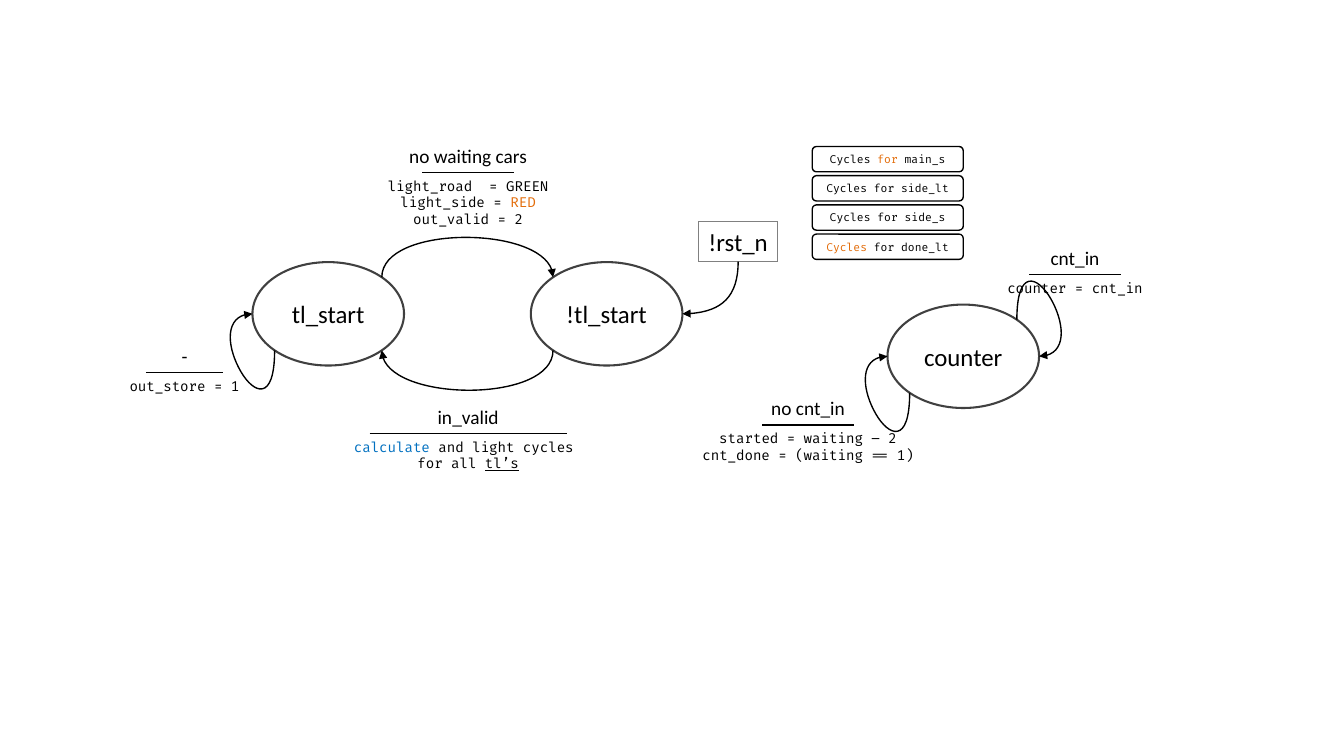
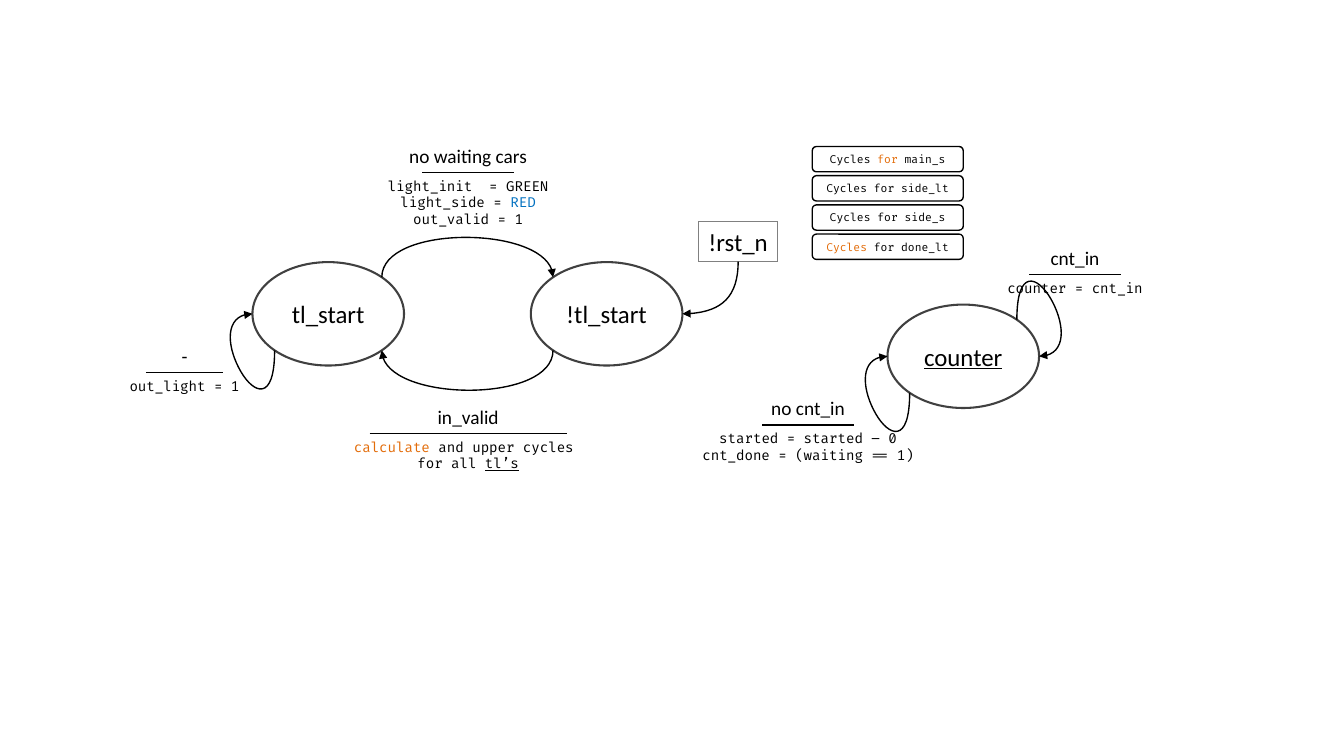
light_road: light_road -> light_init
RED colour: orange -> blue
2 at (519, 220): 2 -> 1
counter at (963, 358) underline: none -> present
out_store: out_store -> out_light
waiting at (833, 439): waiting -> started
2 at (893, 439): 2 -> 0
calculate colour: blue -> orange
light: light -> upper
